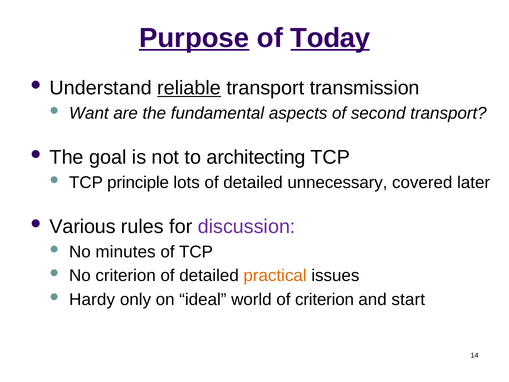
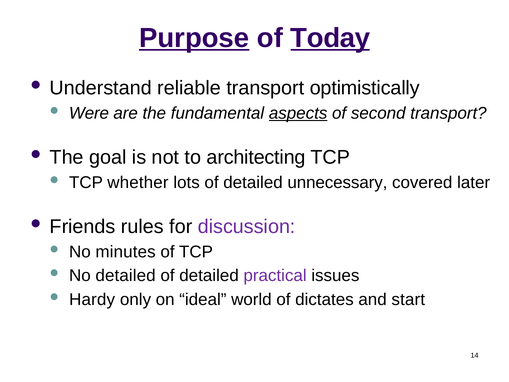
reliable underline: present -> none
transmission: transmission -> optimistically
Want: Want -> Were
aspects underline: none -> present
principle: principle -> whether
Various: Various -> Friends
No criterion: criterion -> detailed
practical colour: orange -> purple
of criterion: criterion -> dictates
